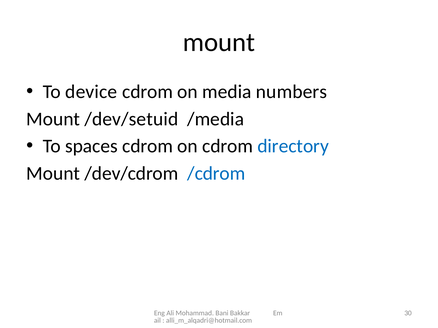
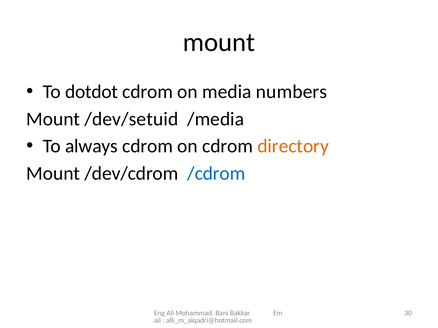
device: device -> dotdot
spaces: spaces -> always
directory colour: blue -> orange
